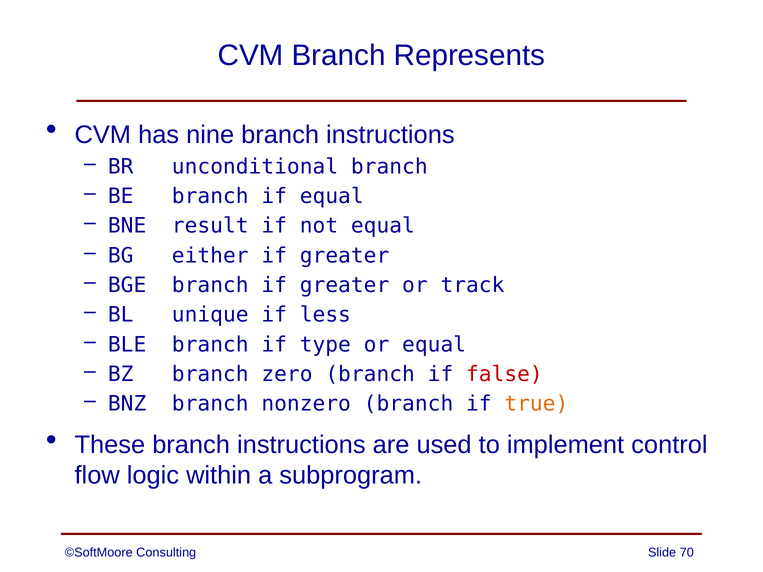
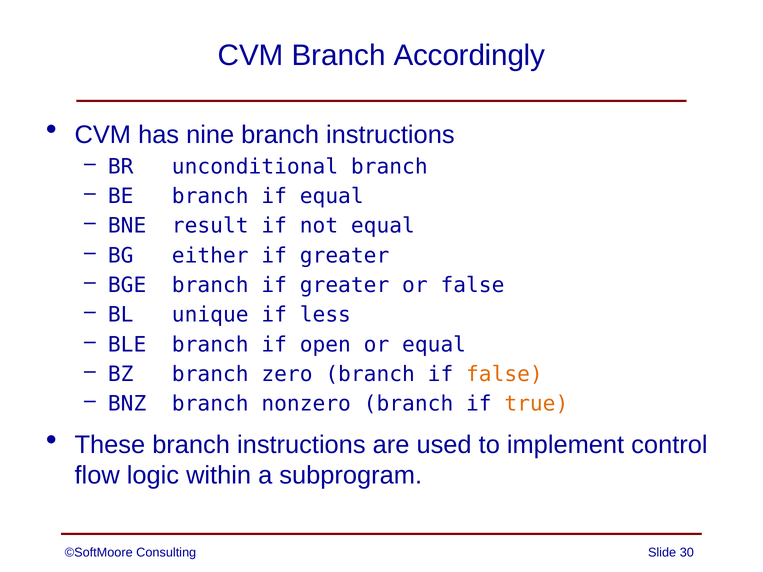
Represents: Represents -> Accordingly
or track: track -> false
type: type -> open
false at (504, 374) colour: red -> orange
70: 70 -> 30
